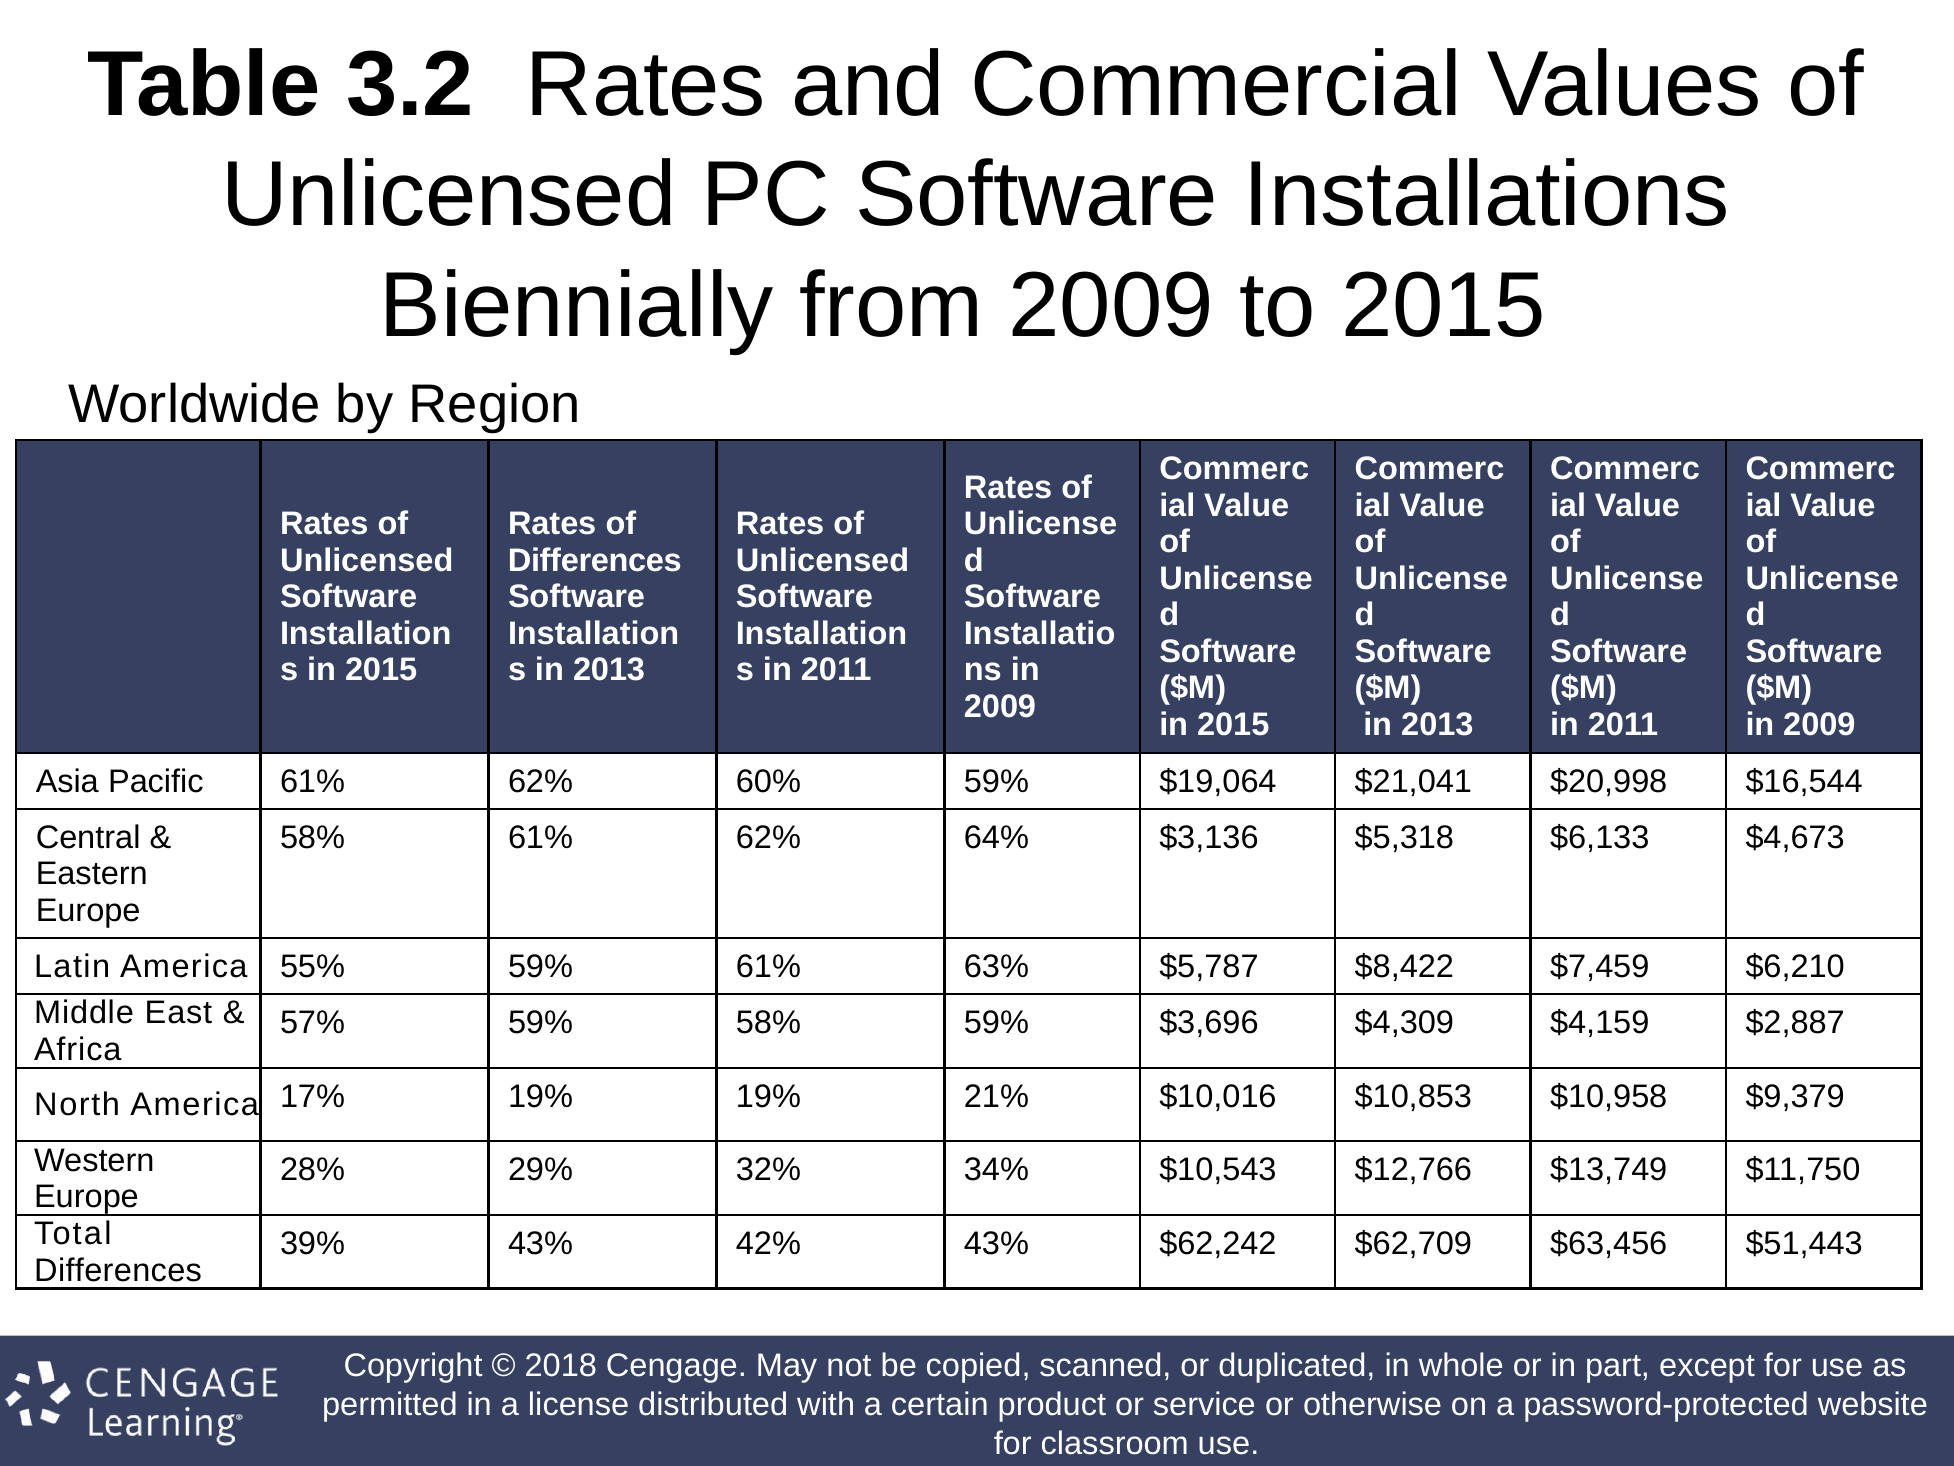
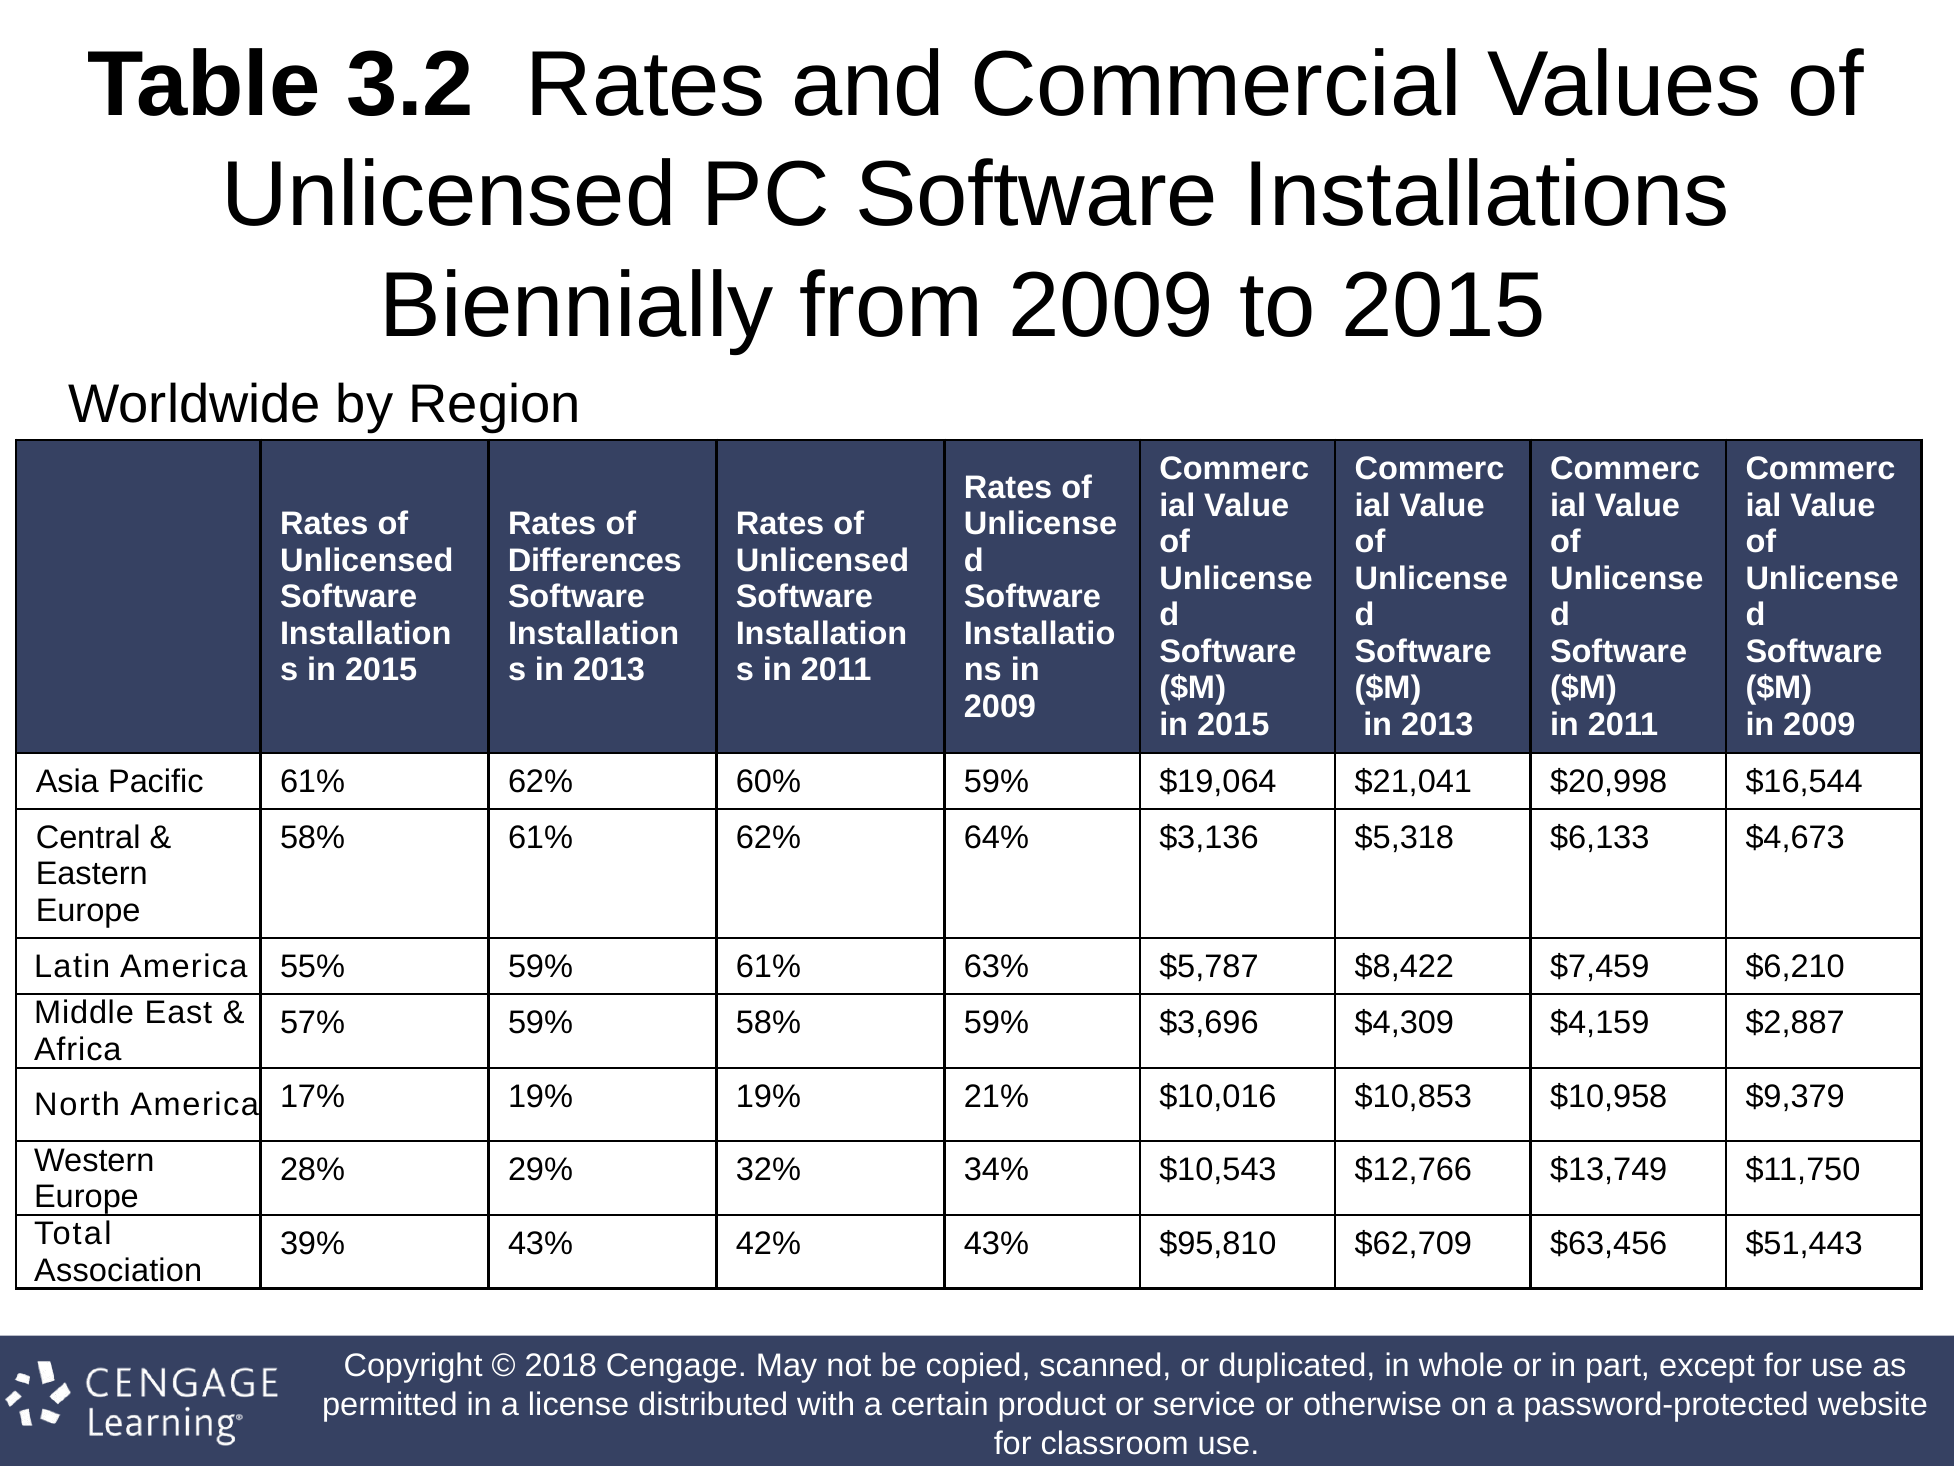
$62,242: $62,242 -> $95,810
Differences at (118, 1270): Differences -> Association
